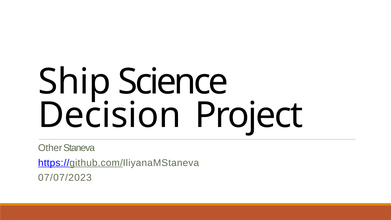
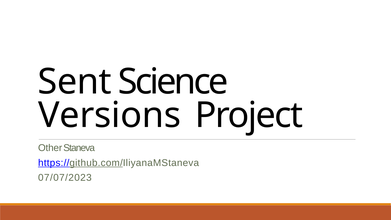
Ship: Ship -> Sent
Decision: Decision -> Versions
